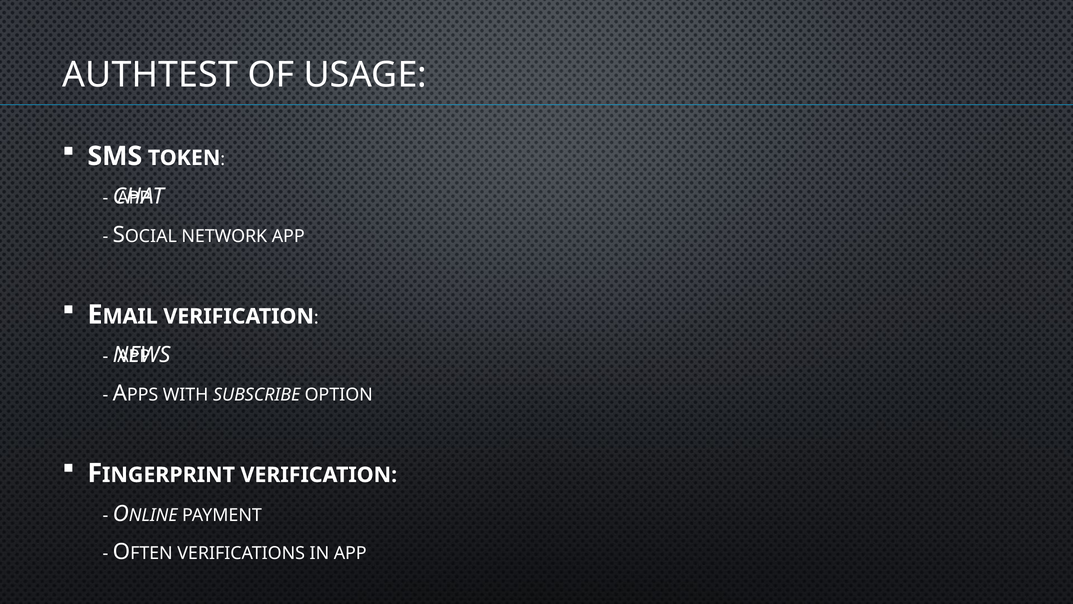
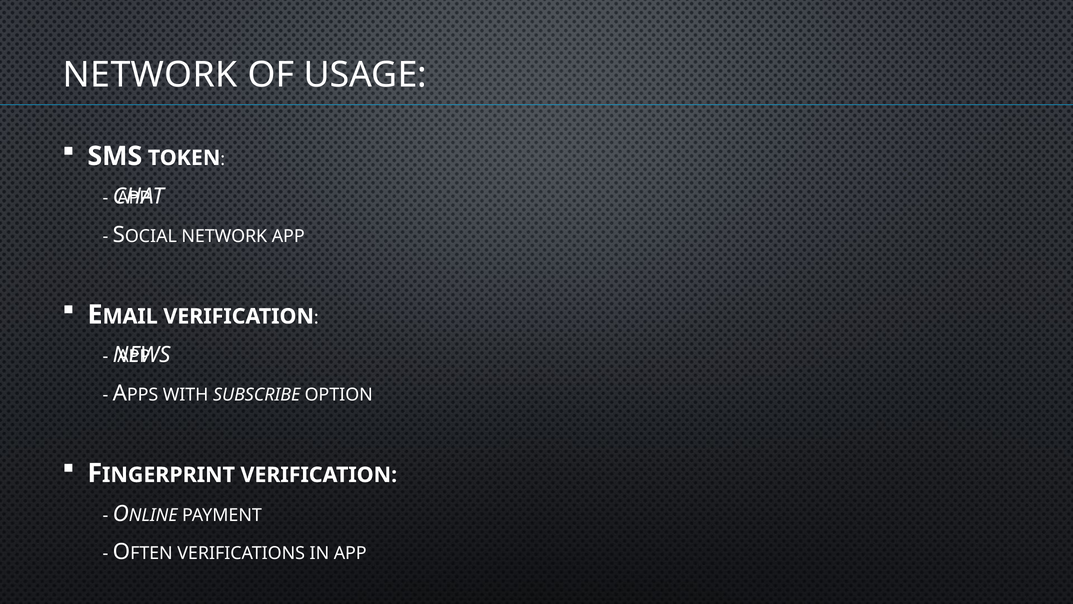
AUTHTEST at (150, 75): AUTHTEST -> NETWORK
